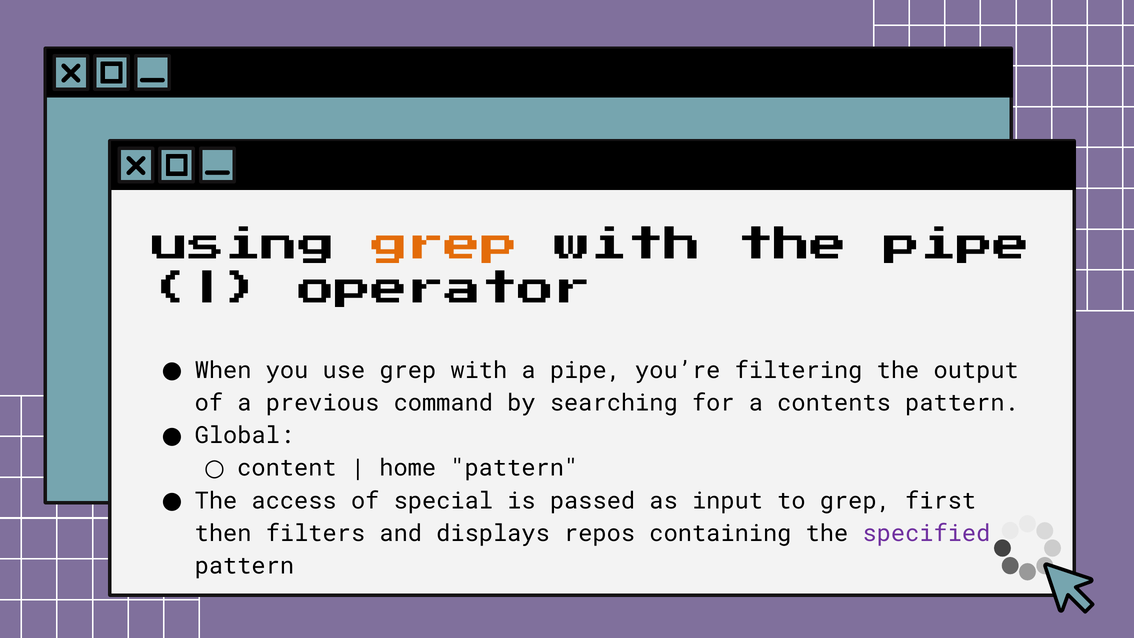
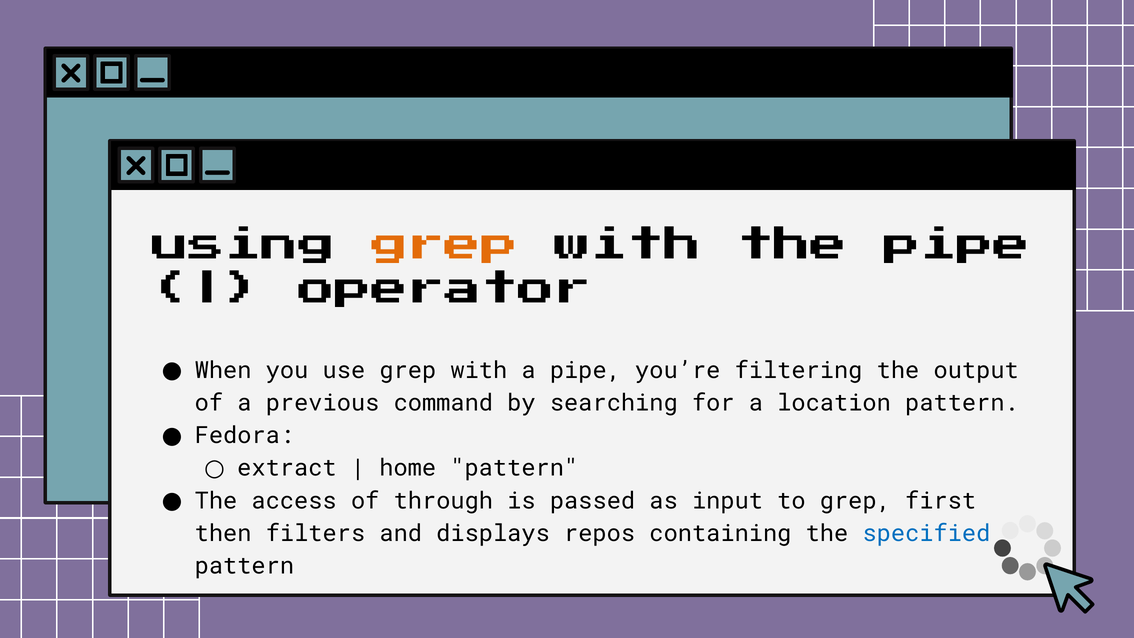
contents: contents -> location
Global: Global -> Fedora
content: content -> extract
special: special -> through
specified colour: purple -> blue
